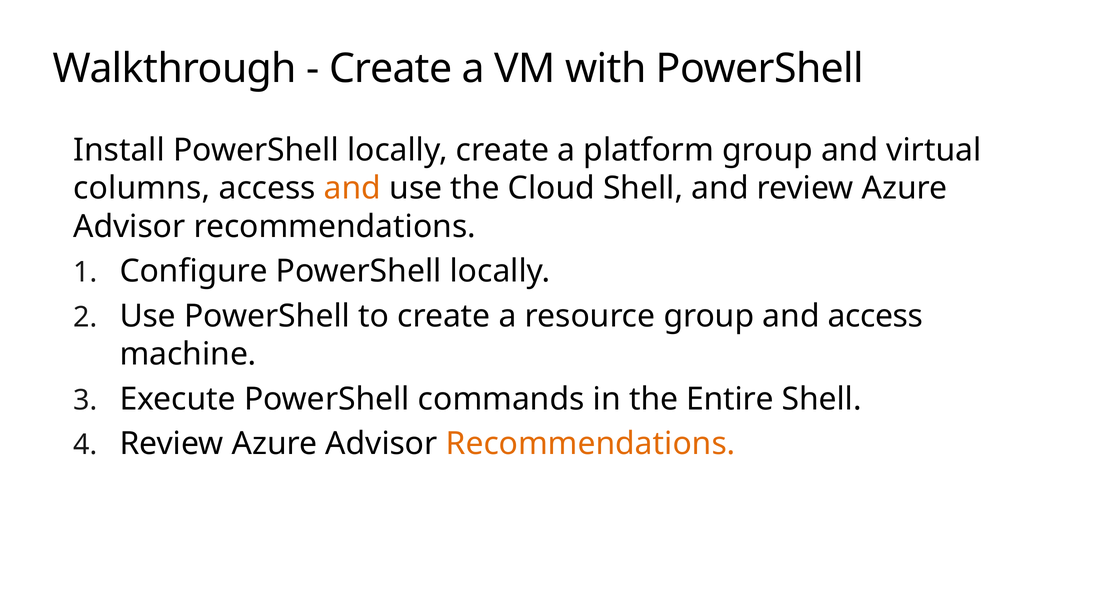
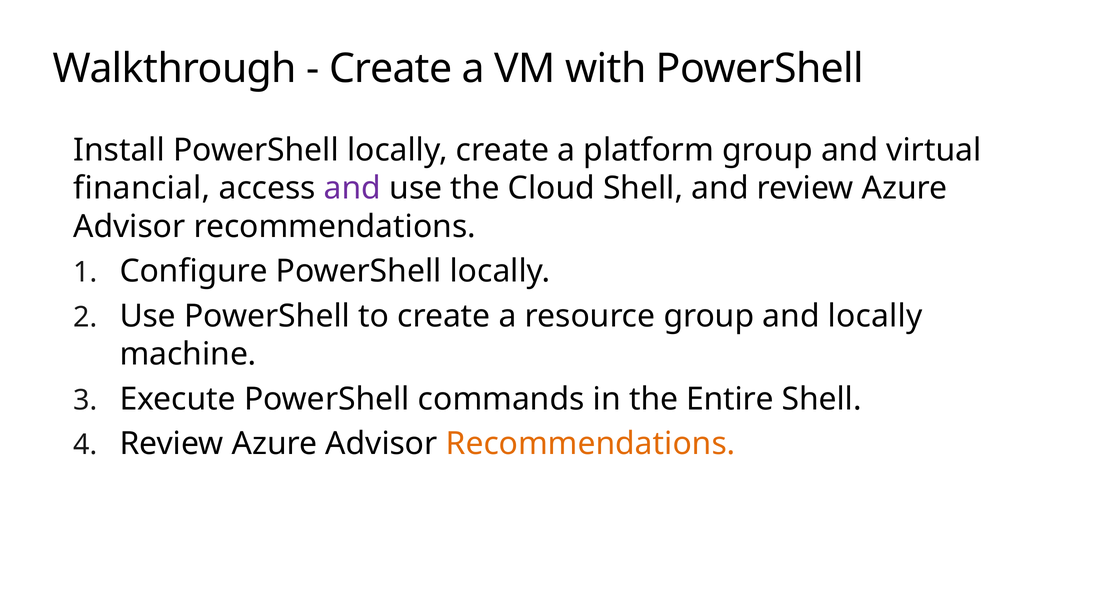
columns: columns -> financial
and at (352, 188) colour: orange -> purple
and access: access -> locally
